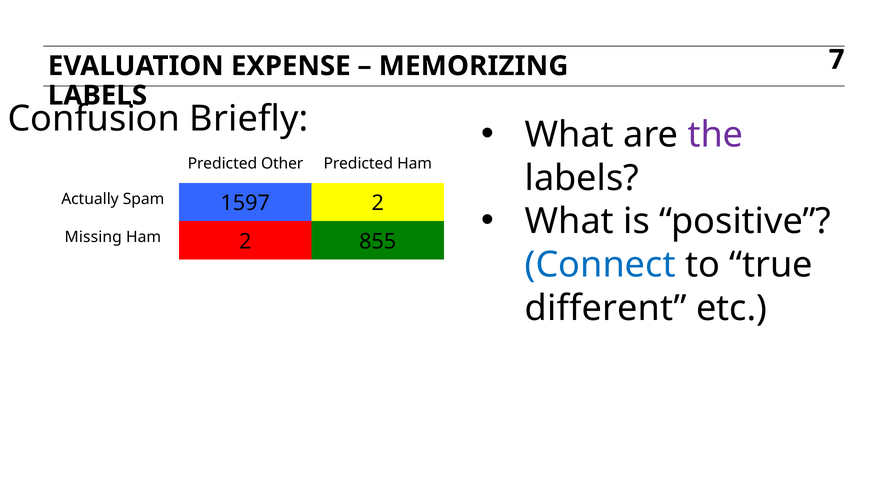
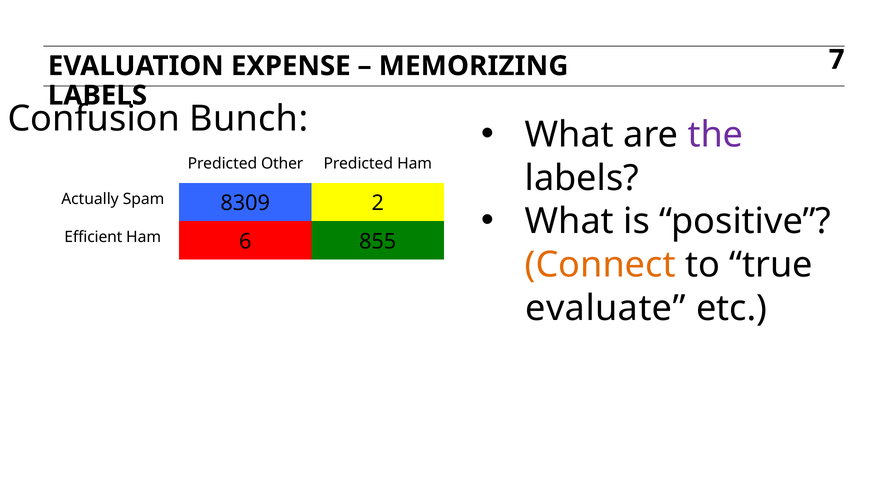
Briefly: Briefly -> Bunch
1597: 1597 -> 8309
Missing: Missing -> Efficient
Ham 2: 2 -> 6
Connect colour: blue -> orange
different: different -> evaluate
